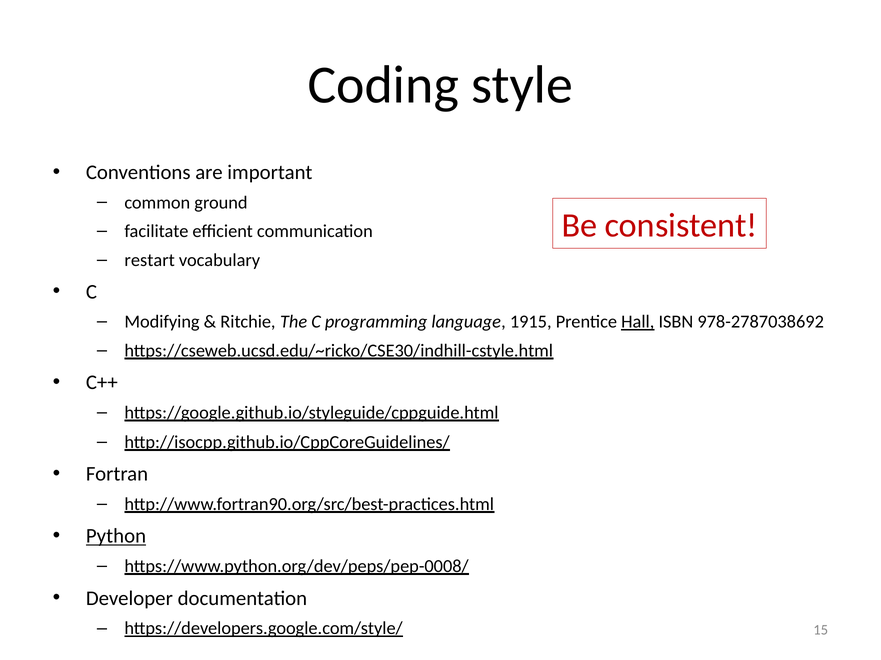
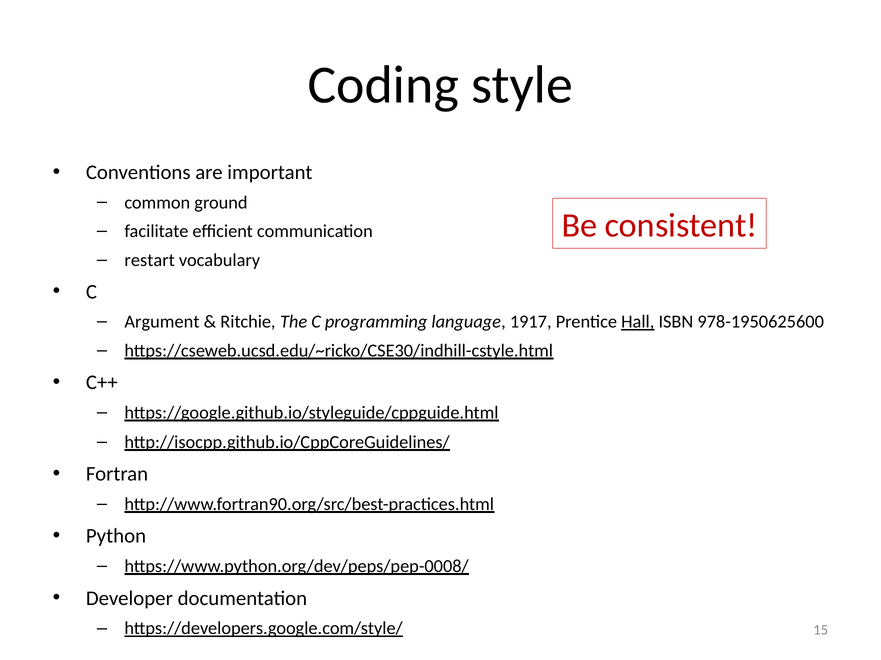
Modifying: Modifying -> Argument
1915: 1915 -> 1917
978-2787038692: 978-2787038692 -> 978-1950625600
Python underline: present -> none
